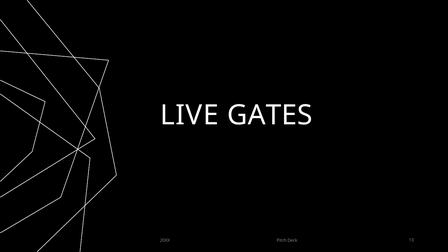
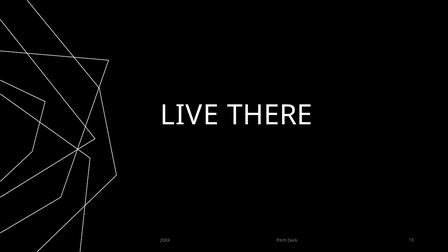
GATES: GATES -> THERE
